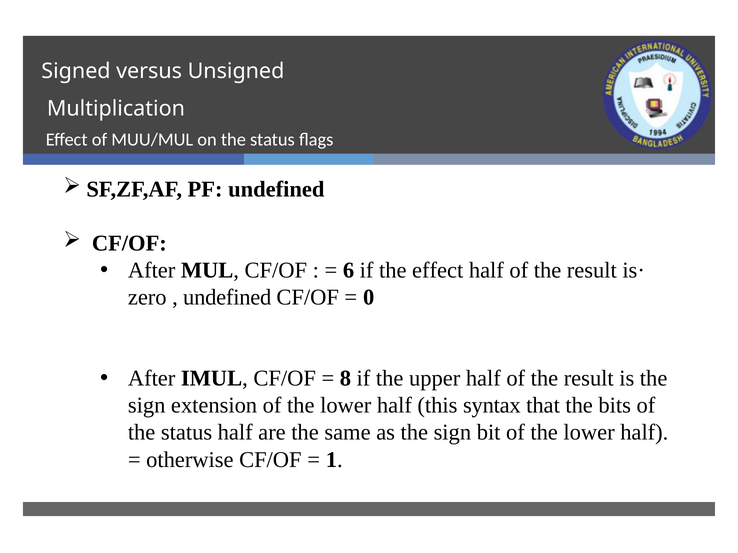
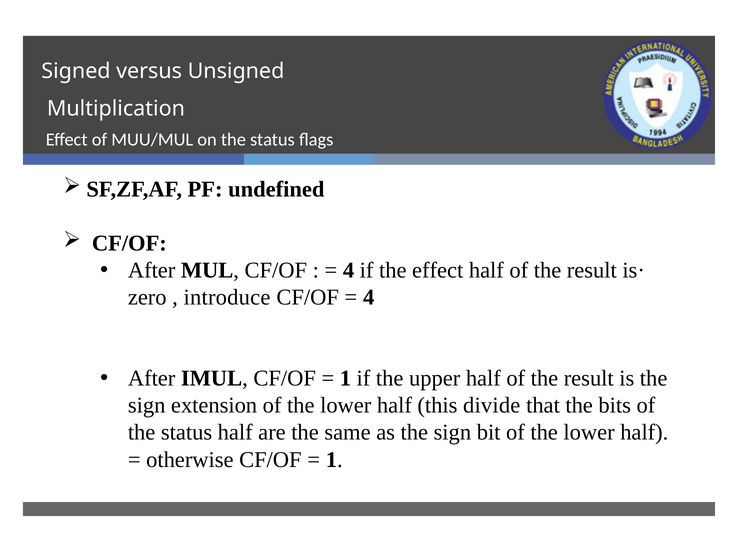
6 at (349, 271): 6 -> 4
undefined at (227, 298): undefined -> introduce
0 at (369, 298): 0 -> 4
8 at (345, 379): 8 -> 1
syntax: syntax -> divide
